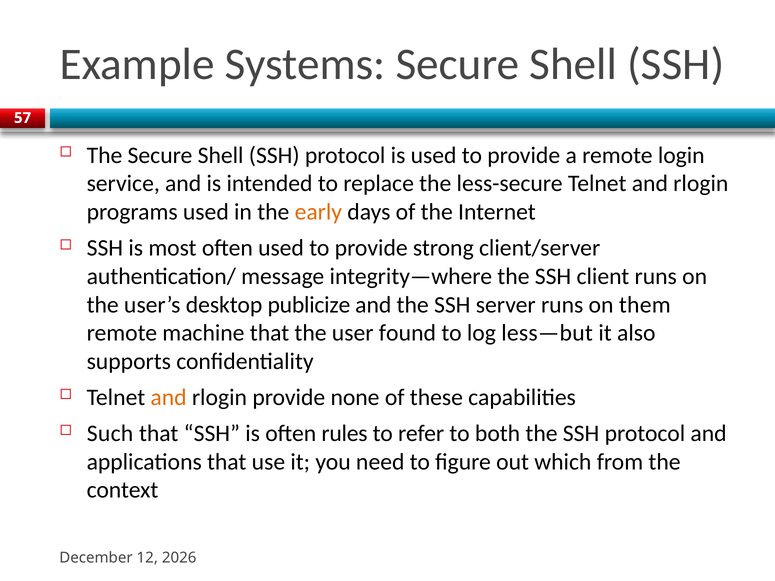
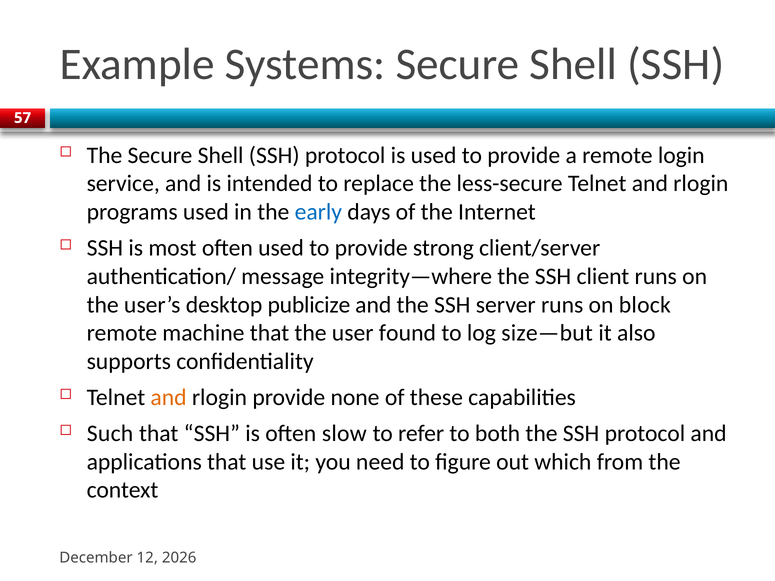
early colour: orange -> blue
them: them -> block
less—but: less—but -> size—but
rules: rules -> slow
